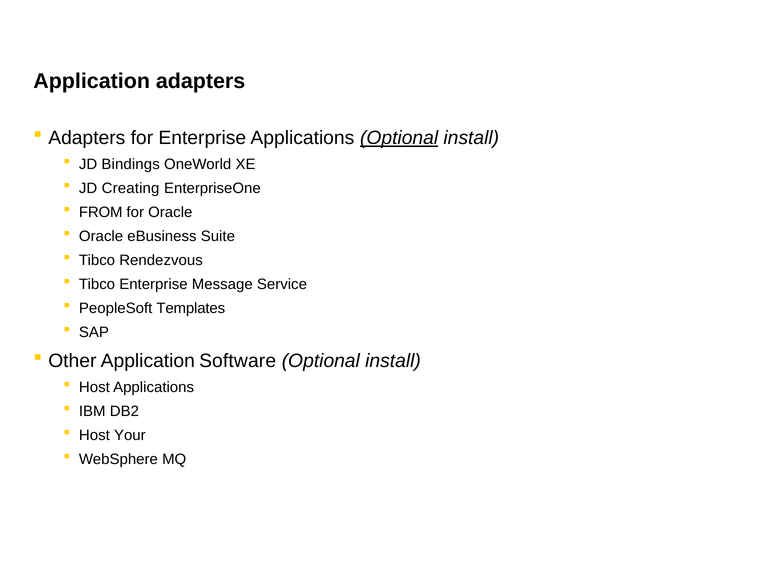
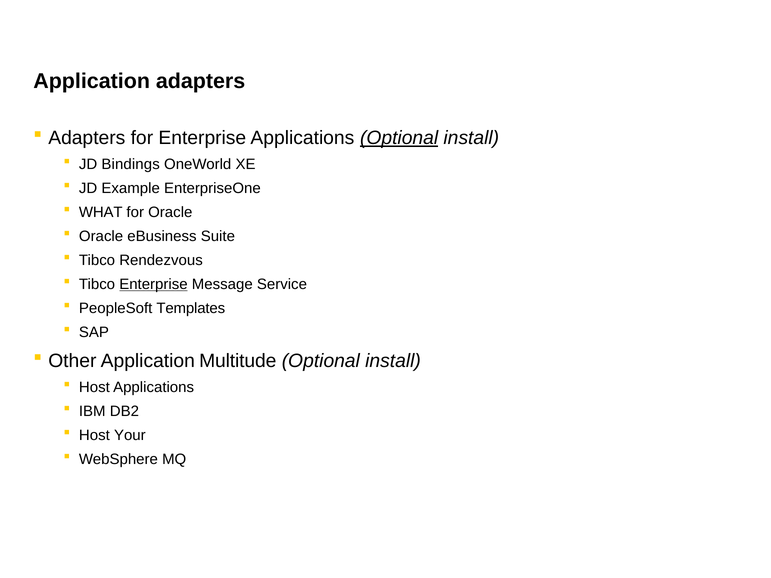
Creating: Creating -> Example
FROM: FROM -> WHAT
Enterprise at (153, 284) underline: none -> present
Software: Software -> Multitude
